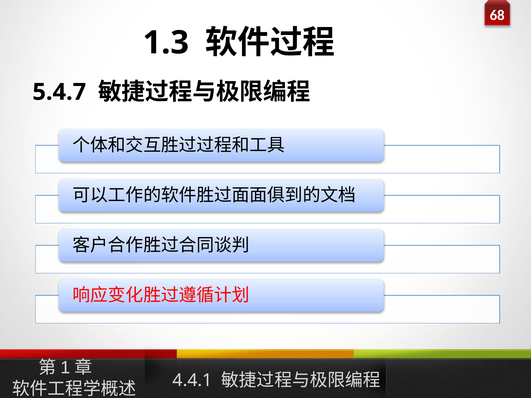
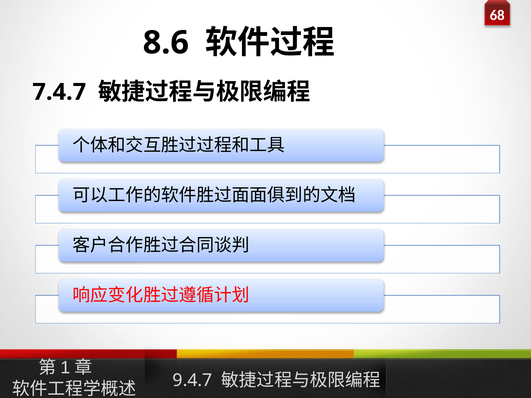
1.3: 1.3 -> 8.6
5.4.7: 5.4.7 -> 7.4.7
4.4.1: 4.4.1 -> 9.4.7
